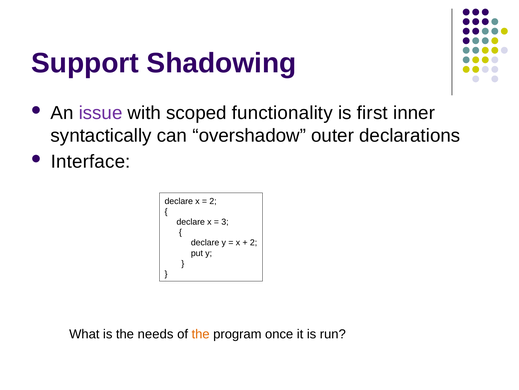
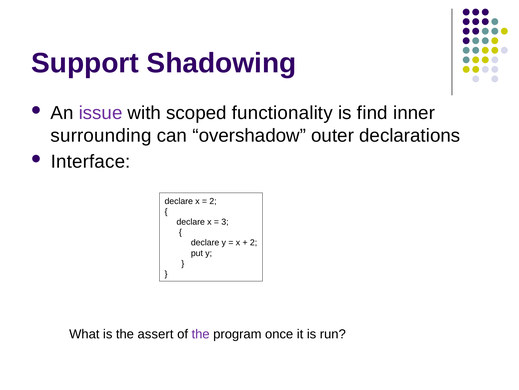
first: first -> find
syntactically: syntactically -> surrounding
needs: needs -> assert
the at (201, 334) colour: orange -> purple
